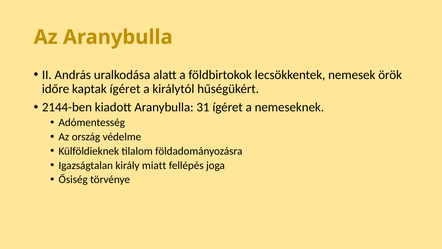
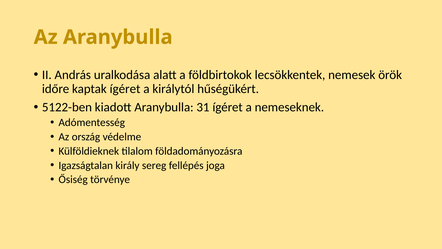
2144-ben: 2144-ben -> 5122-ben
miatt: miatt -> sereg
